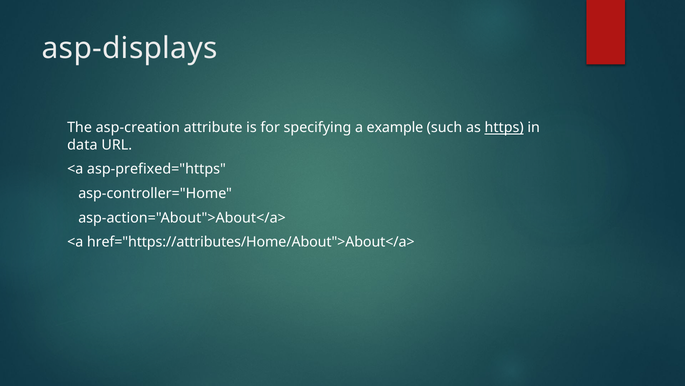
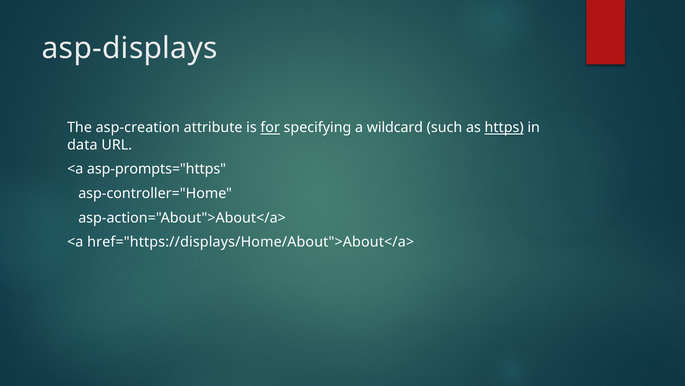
for underline: none -> present
example: example -> wildcard
asp-prefixed="https: asp-prefixed="https -> asp-prompts="https
href="https://attributes/Home/About">About</a>: href="https://attributes/Home/About">About</a> -> href="https://displays/Home/About">About</a>
